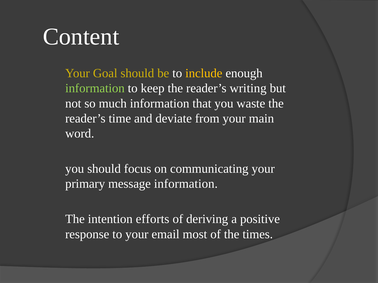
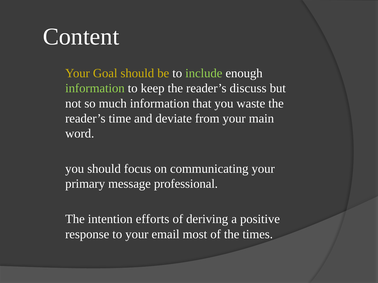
include colour: yellow -> light green
writing: writing -> discuss
message information: information -> professional
